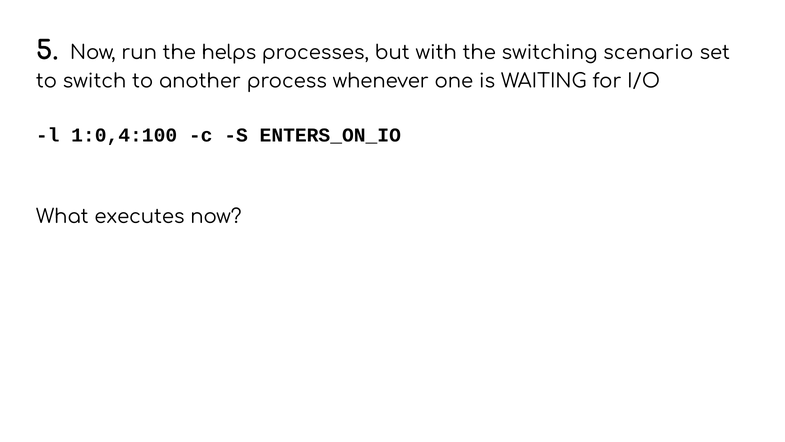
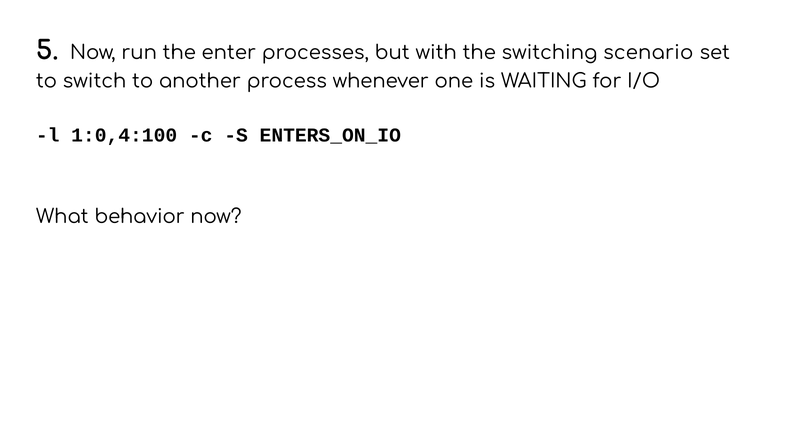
helps: helps -> enter
executes: executes -> behavior
